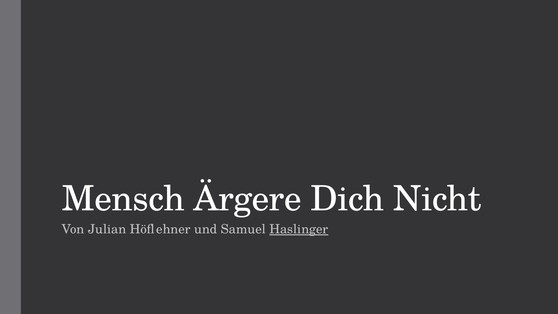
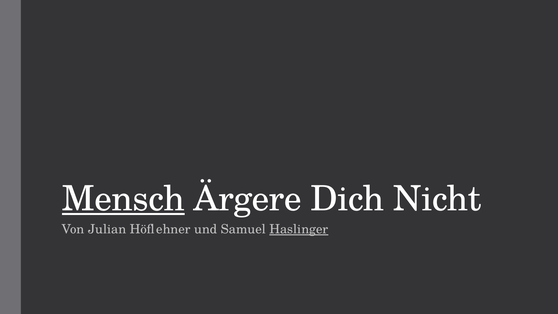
Mensch underline: none -> present
